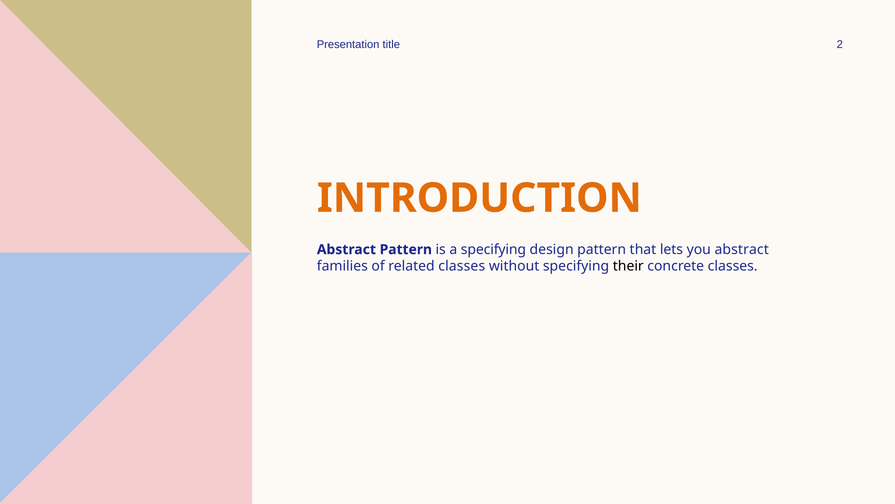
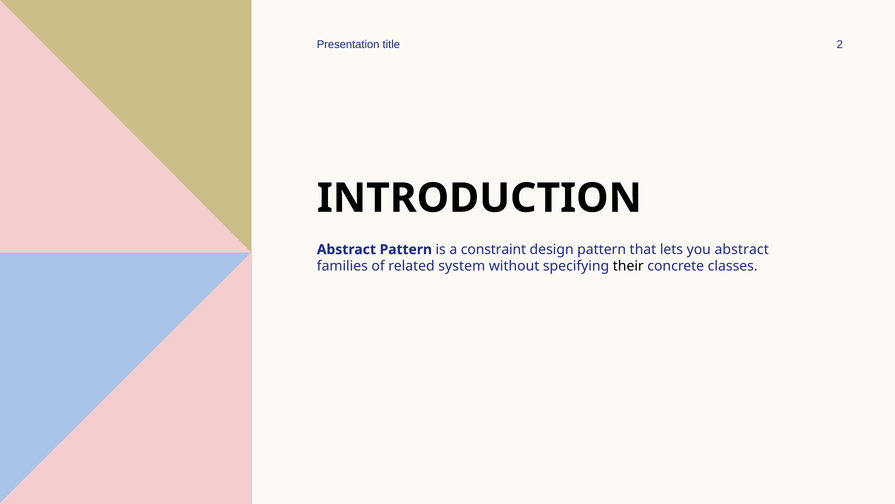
INTRODUCTION colour: orange -> black
a specifying: specifying -> constraint
related classes: classes -> system
